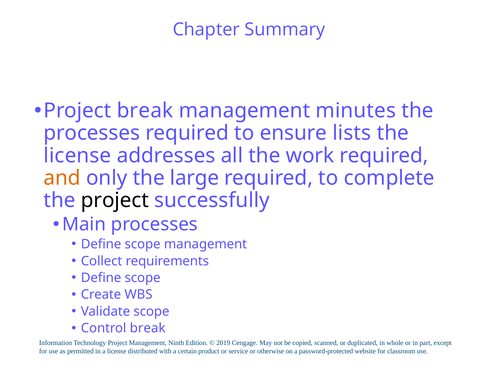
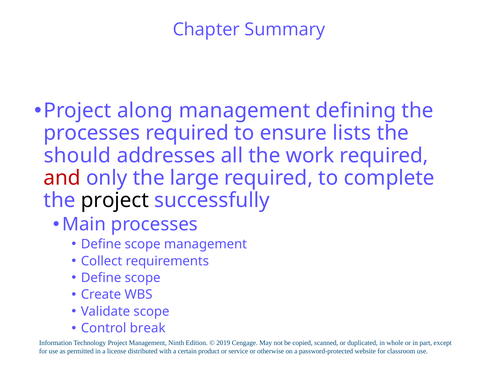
Project break: break -> along
minutes: minutes -> defining
license at (77, 155): license -> should
and colour: orange -> red
